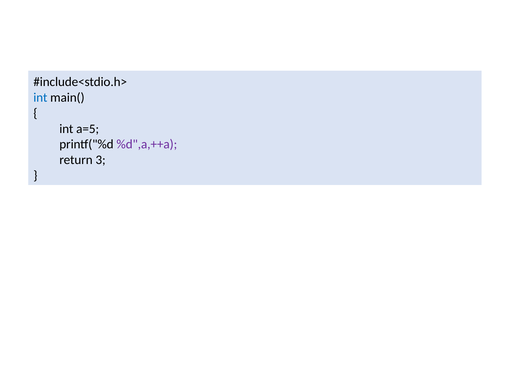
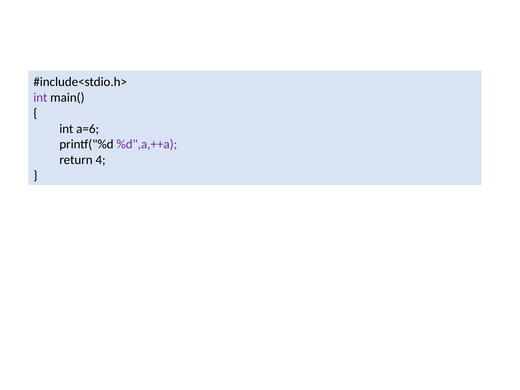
int at (40, 98) colour: blue -> purple
a=5: a=5 -> a=6
3: 3 -> 4
